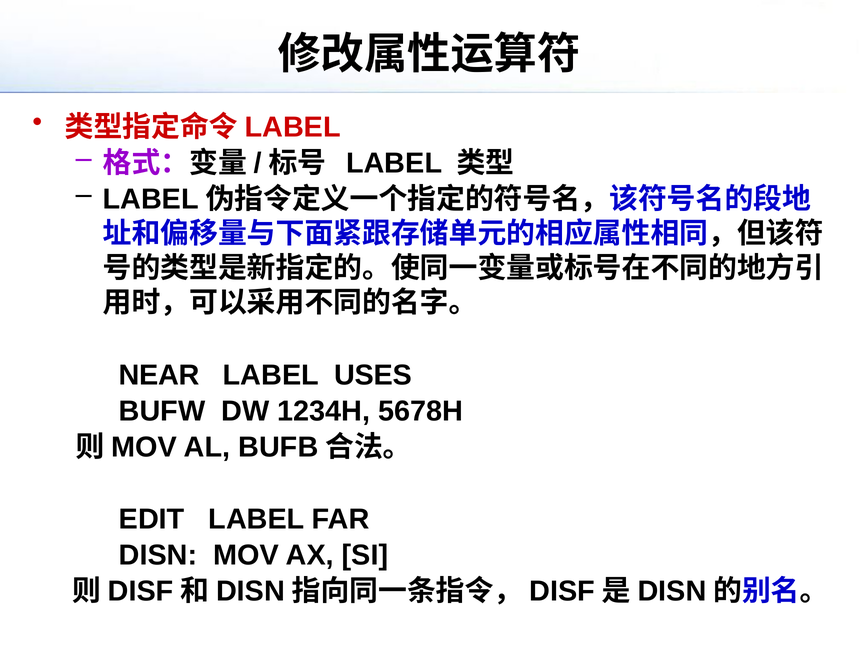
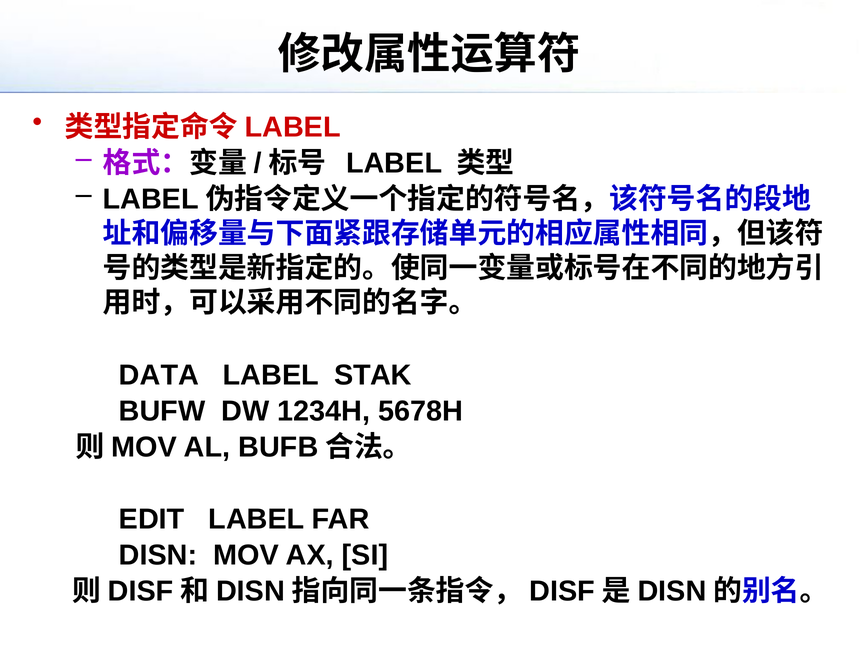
NEAR: NEAR -> DATA
USES: USES -> STAK
